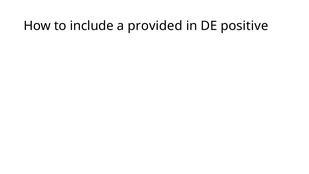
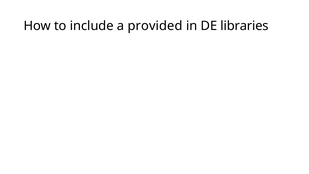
positive: positive -> libraries
